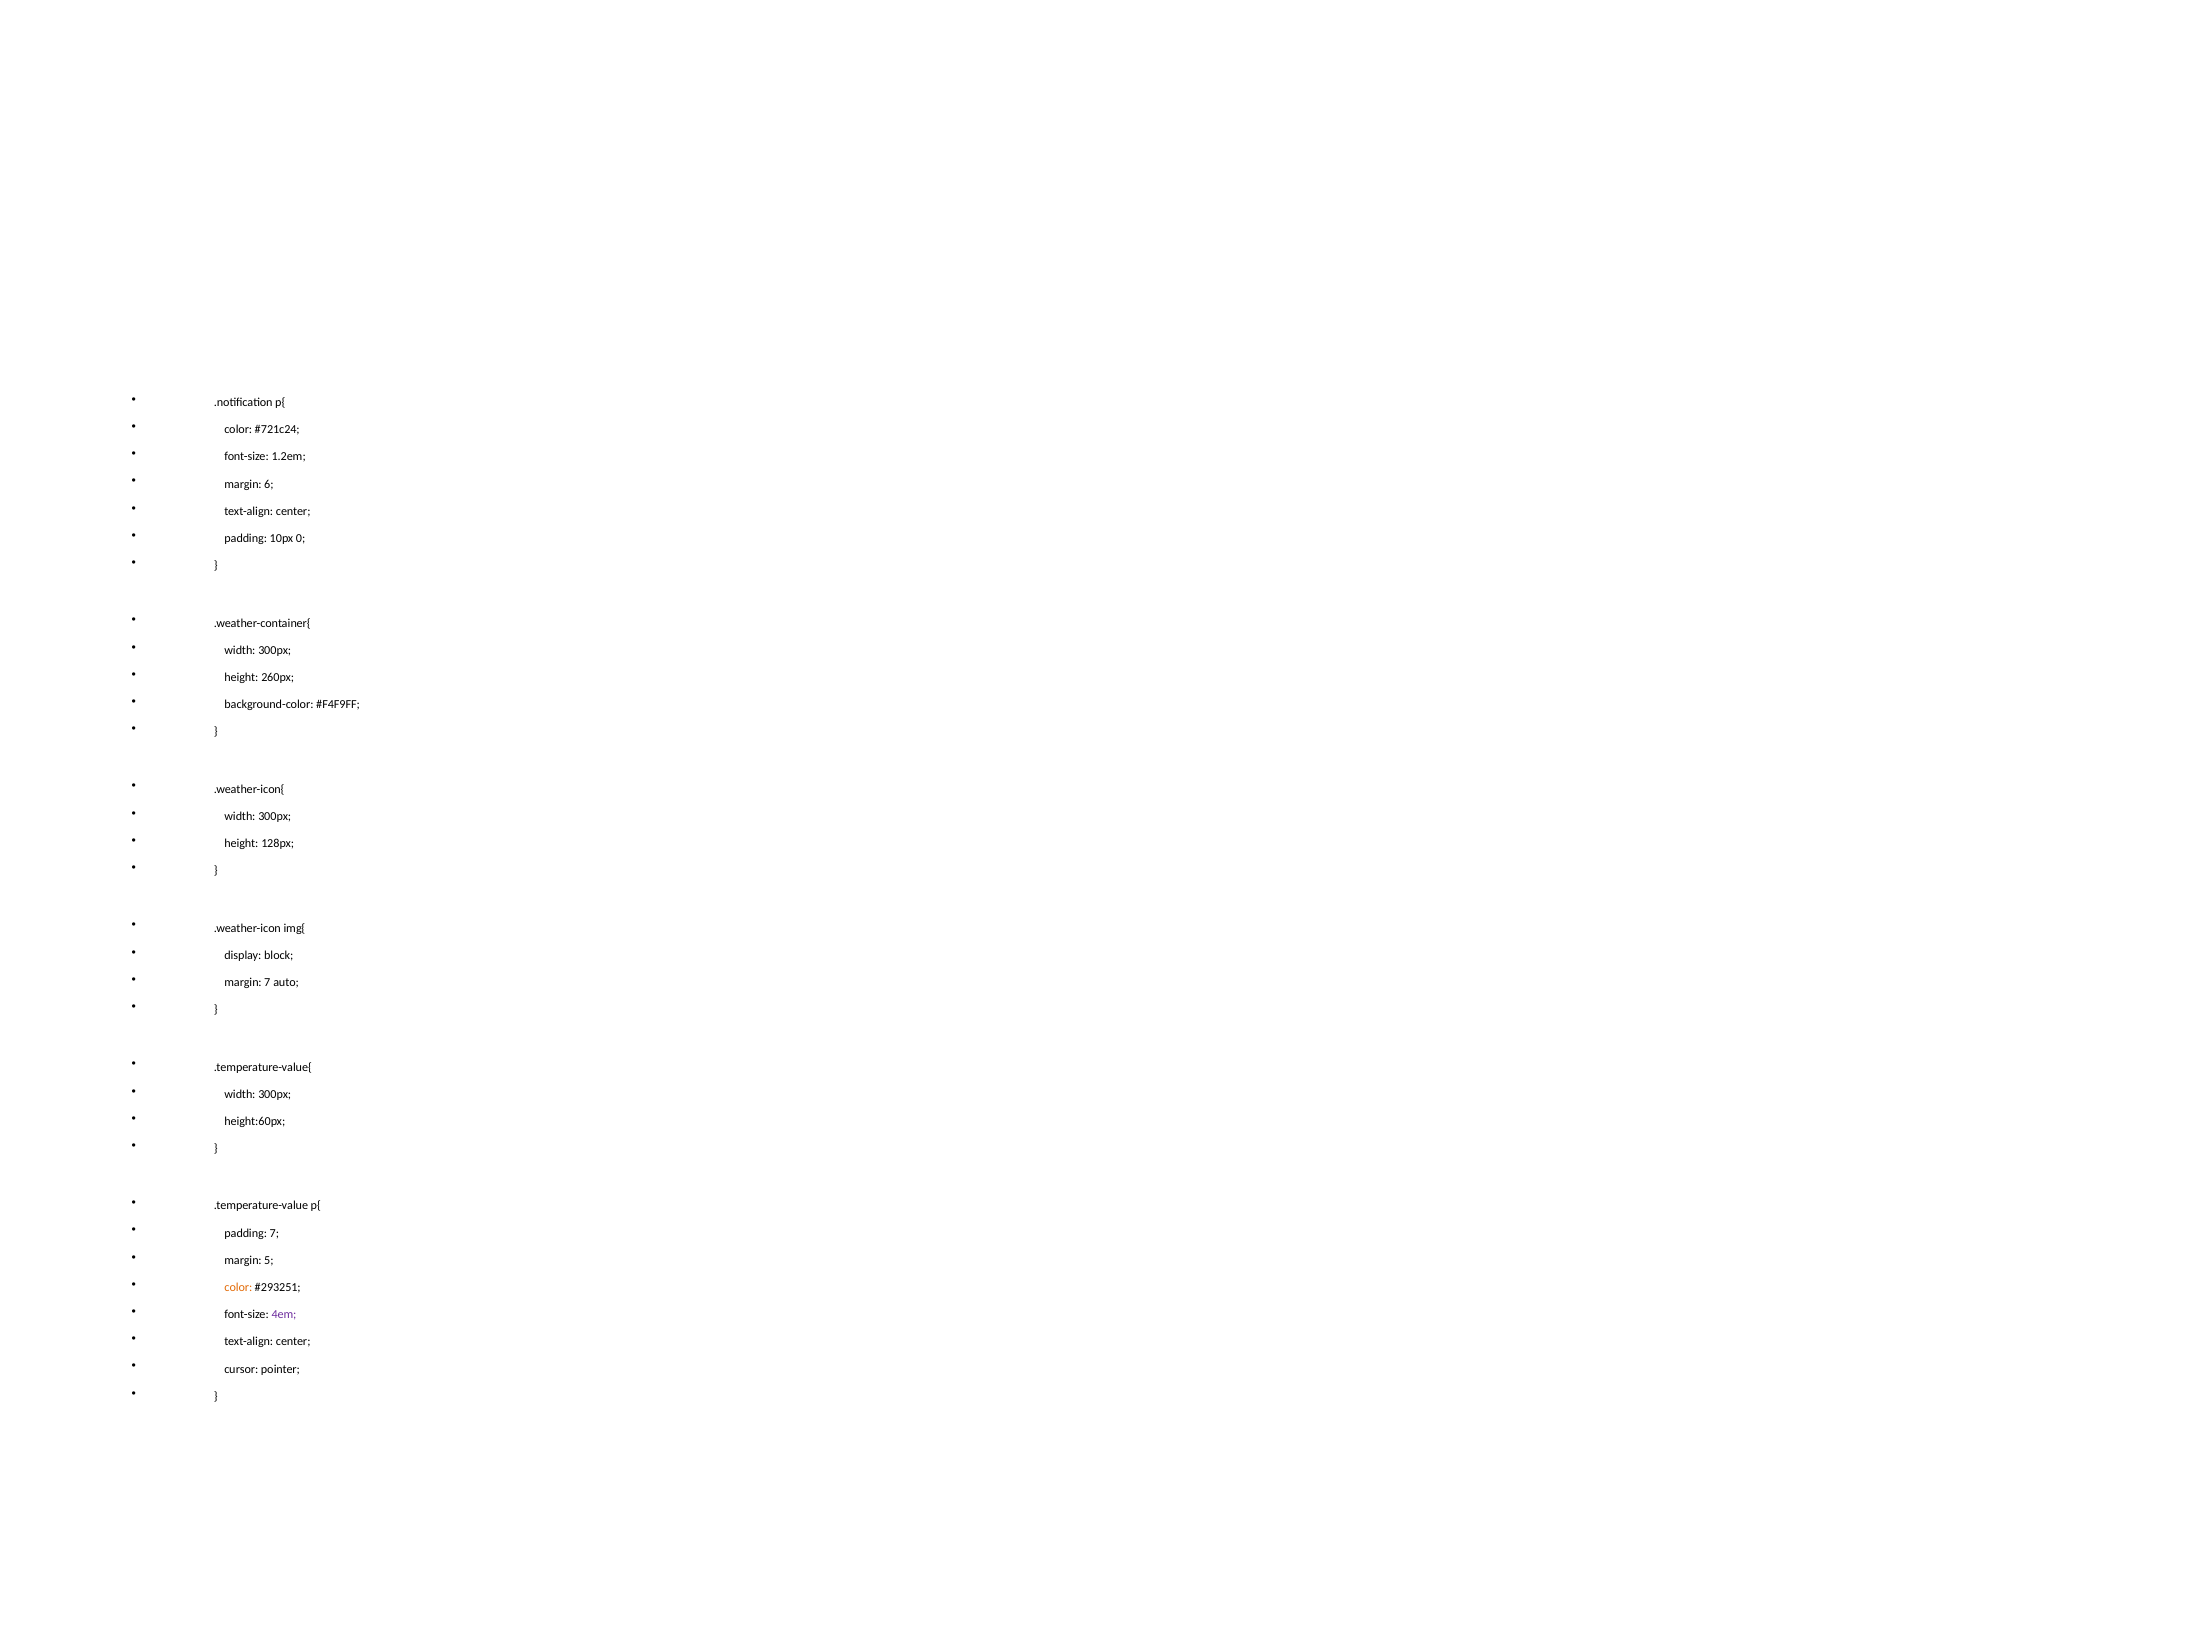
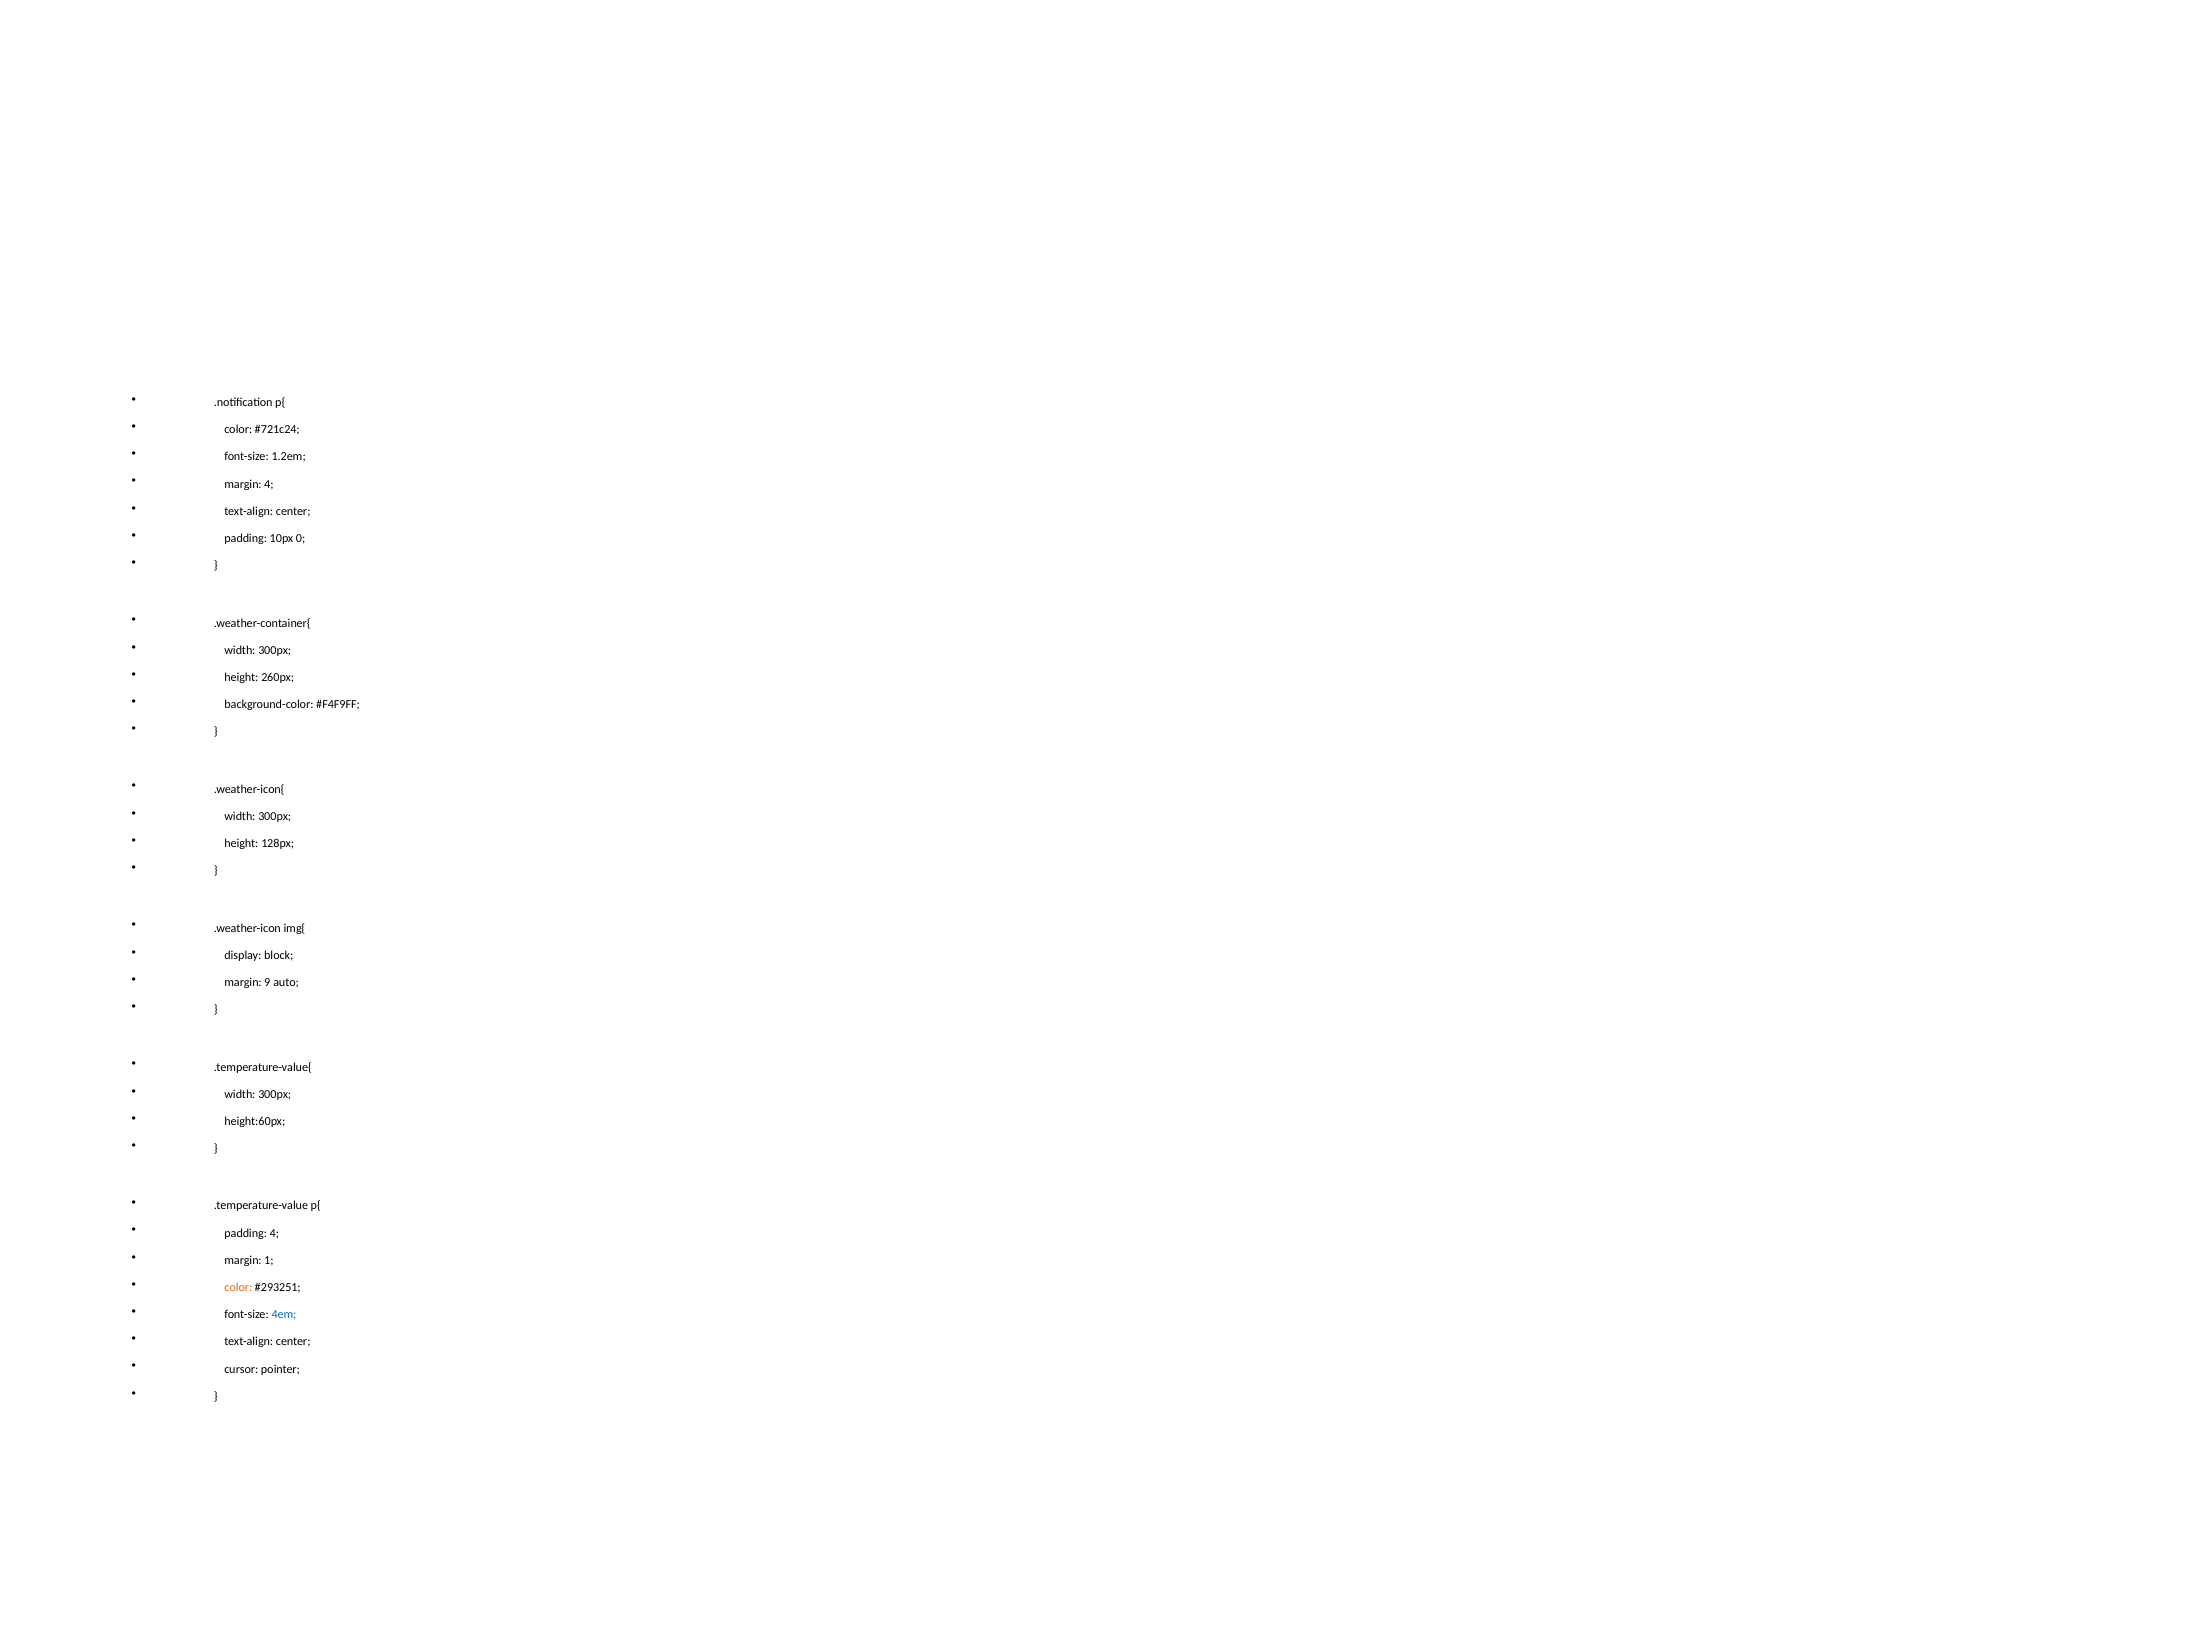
margin 6: 6 -> 4
margin 7: 7 -> 9
padding 7: 7 -> 4
5: 5 -> 1
4em colour: purple -> blue
